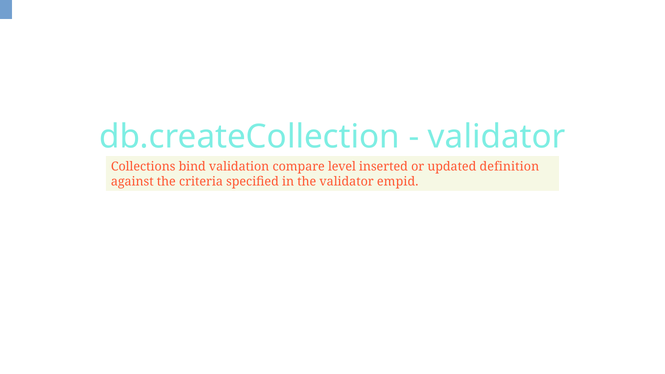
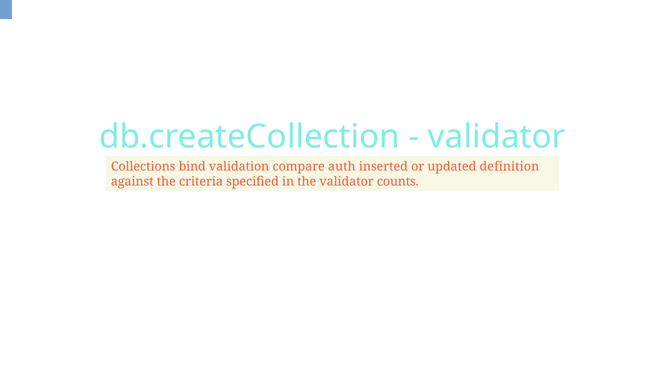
level: level -> auth
empid: empid -> counts
